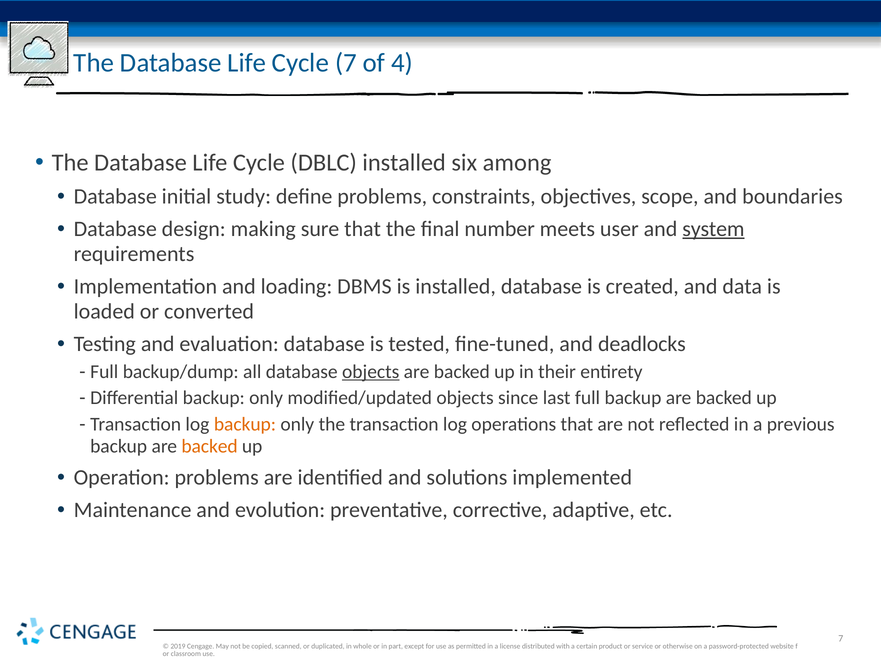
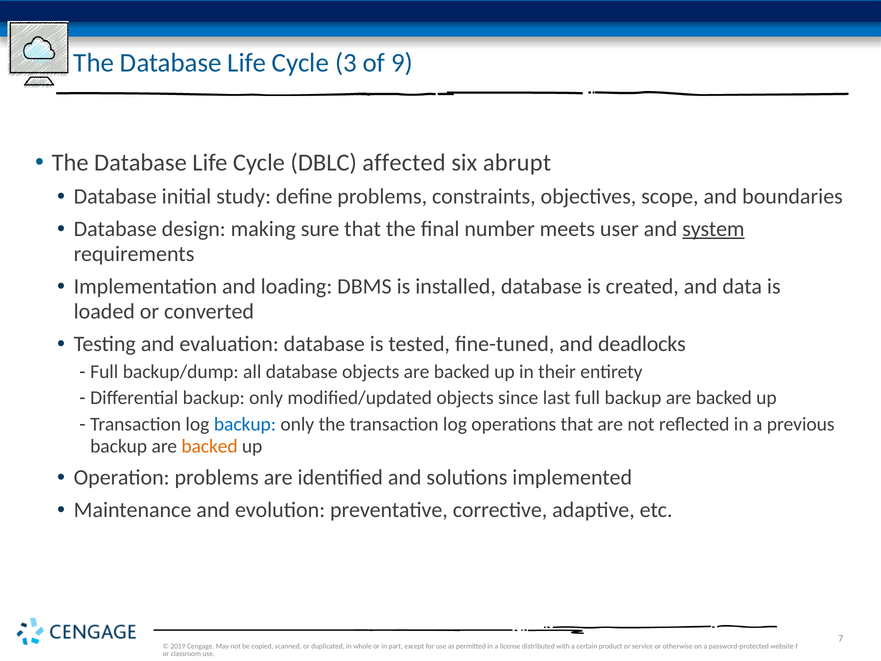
Cycle 7: 7 -> 3
4: 4 -> 9
DBLC installed: installed -> affected
among: among -> abrupt
objects at (371, 372) underline: present -> none
backup at (245, 424) colour: orange -> blue
